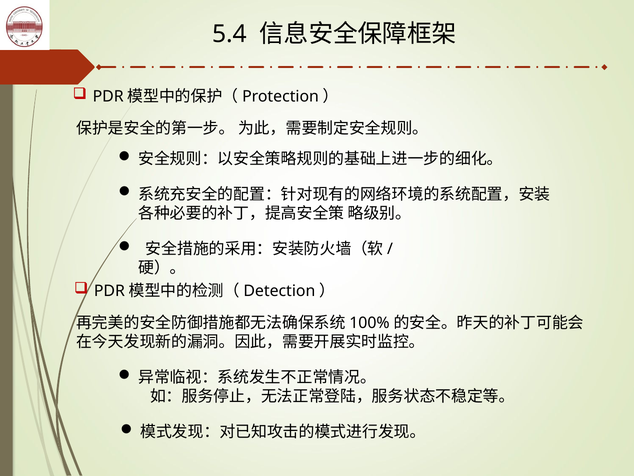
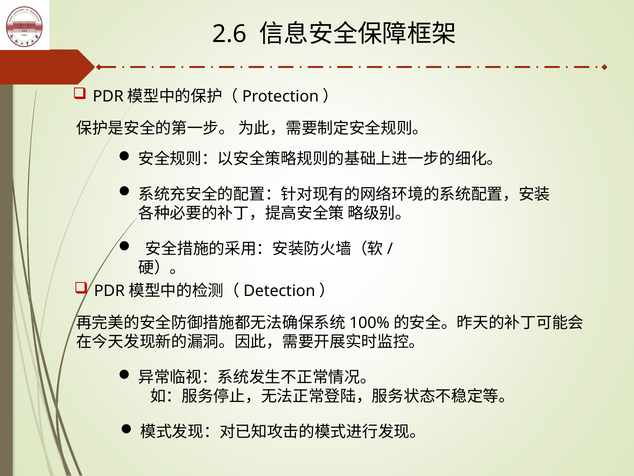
5.4: 5.4 -> 2.6
